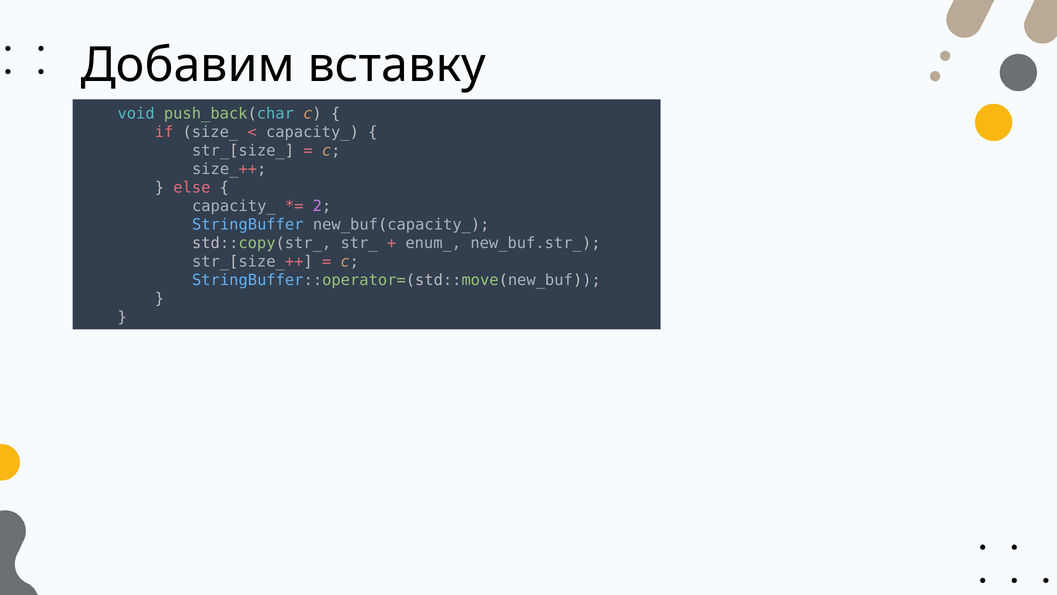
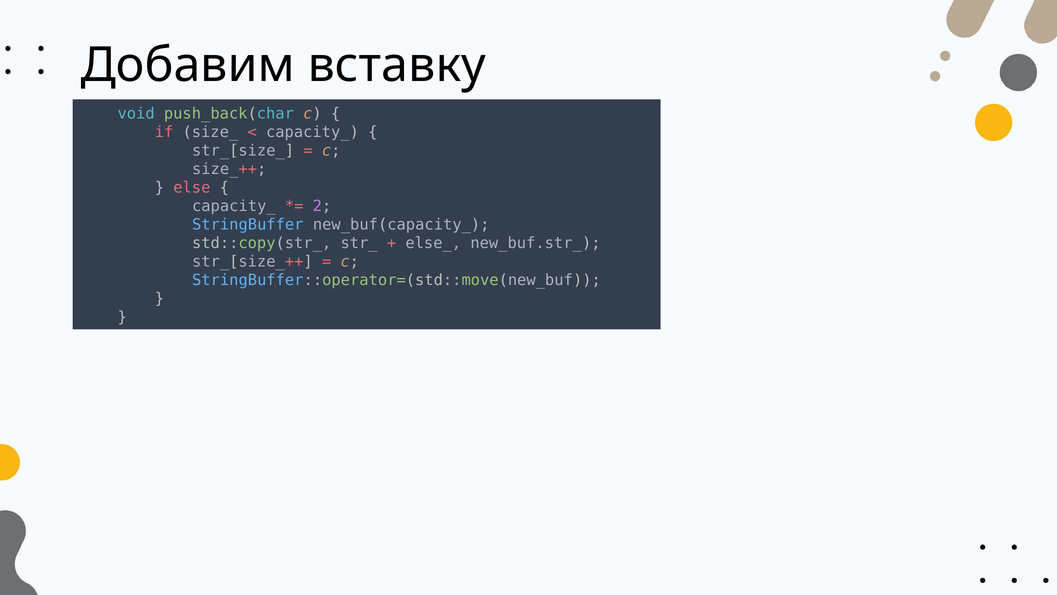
enum_: enum_ -> else_
